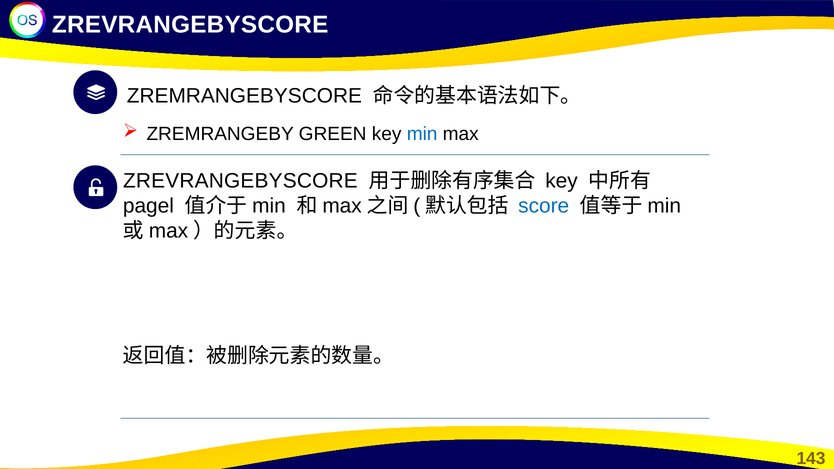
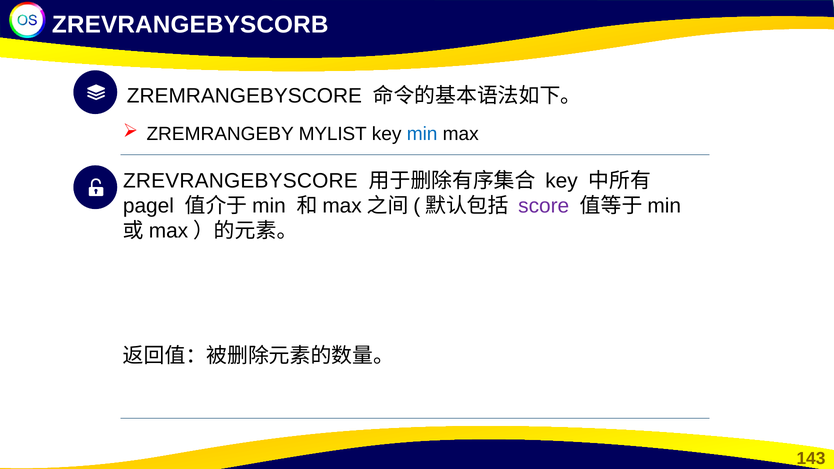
ZREVRANGEBYSCORE at (190, 25): ZREVRANGEBYSCORE -> ZREVRANGEBYSCORB
GREEN: GREEN -> MYLIST
score colour: blue -> purple
